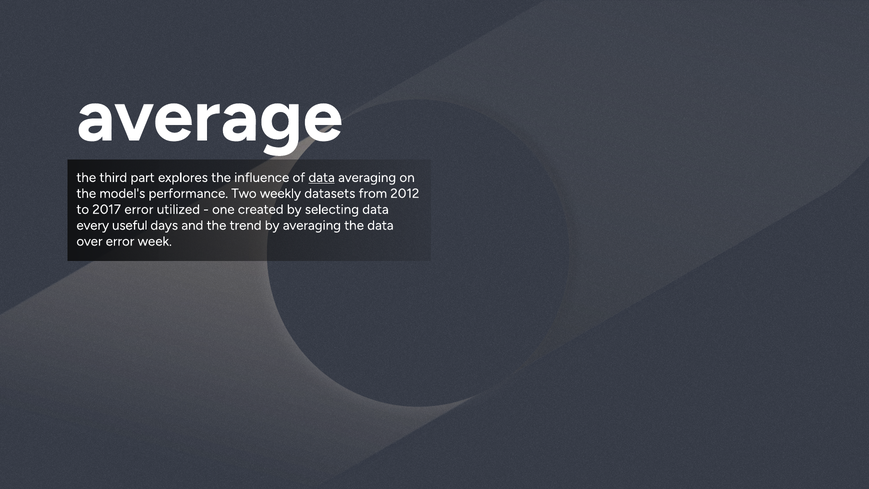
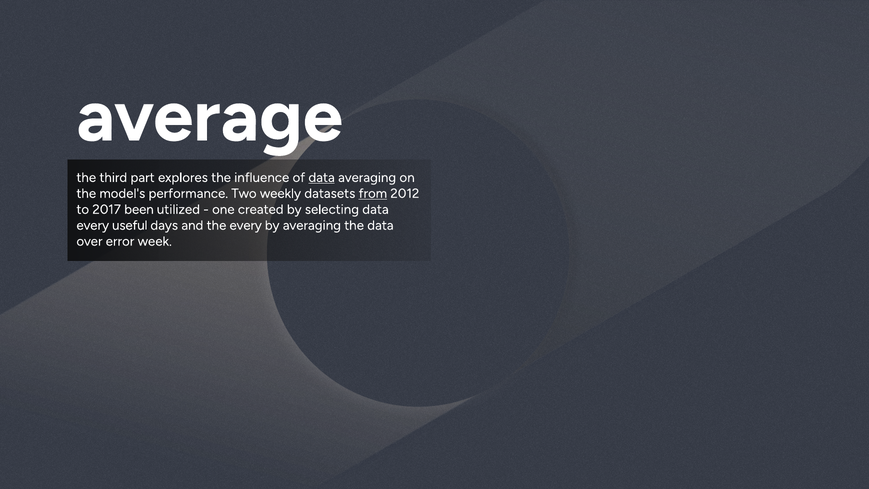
from underline: none -> present
2017 error: error -> been
the trend: trend -> every
